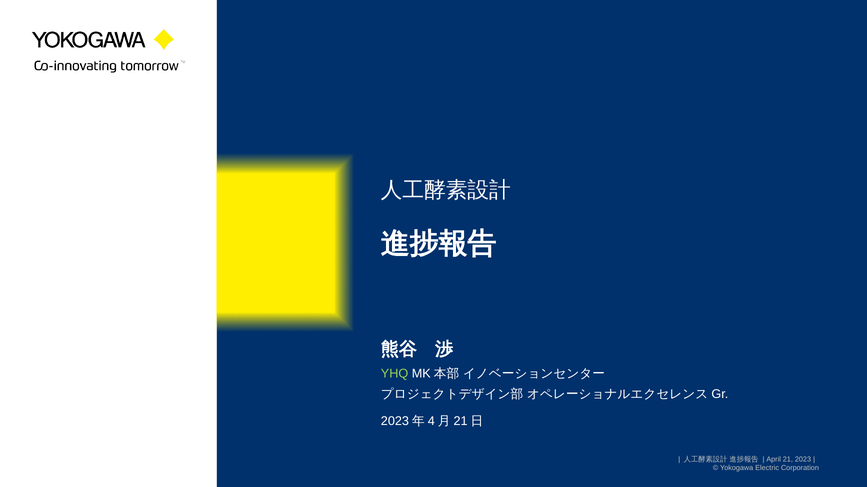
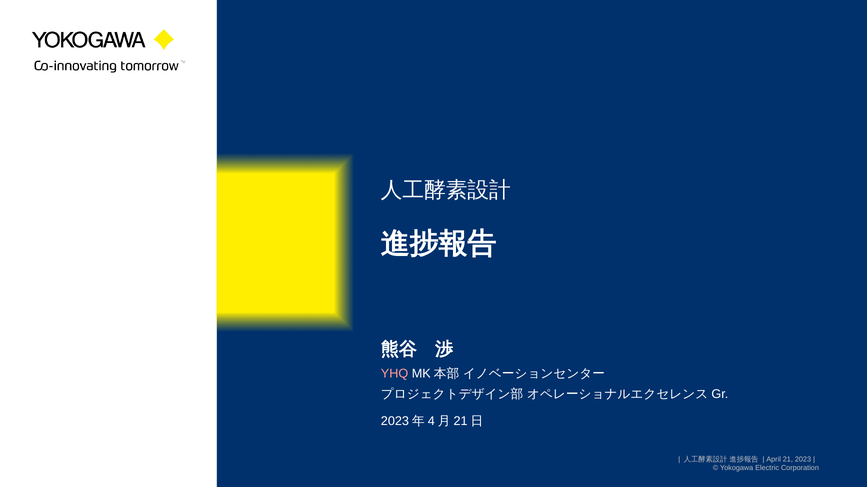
YHQ colour: light green -> pink
